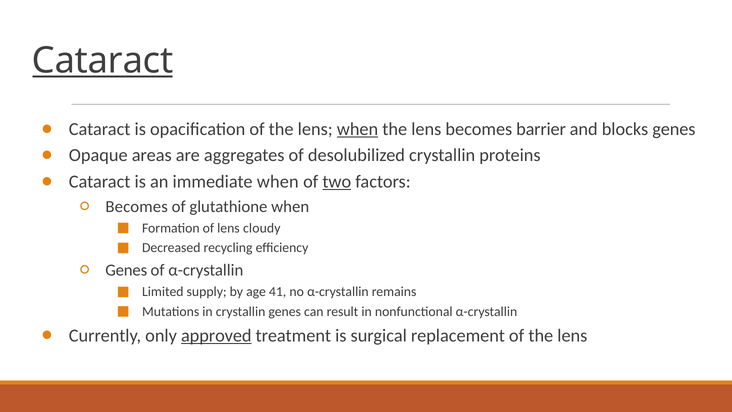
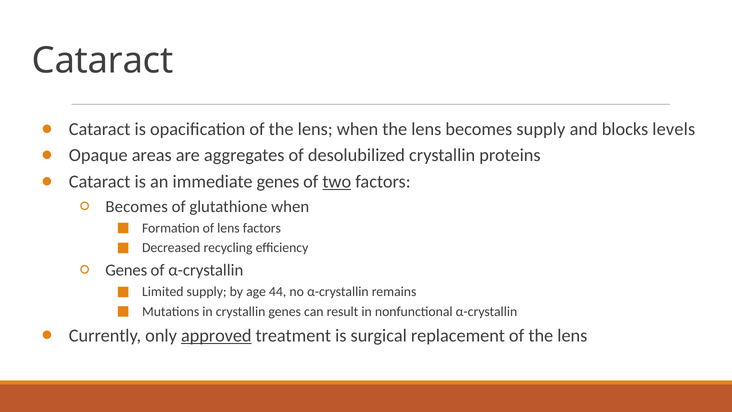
Cataract at (103, 61) underline: present -> none
when at (357, 129) underline: present -> none
becomes barrier: barrier -> supply
blocks genes: genes -> levels
immediate when: when -> genes
lens cloudy: cloudy -> factors
41: 41 -> 44
